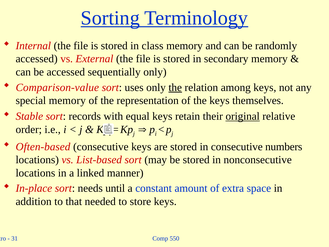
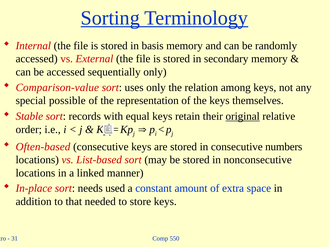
class: class -> basis
the at (175, 87) underline: present -> none
special memory: memory -> possible
until: until -> used
